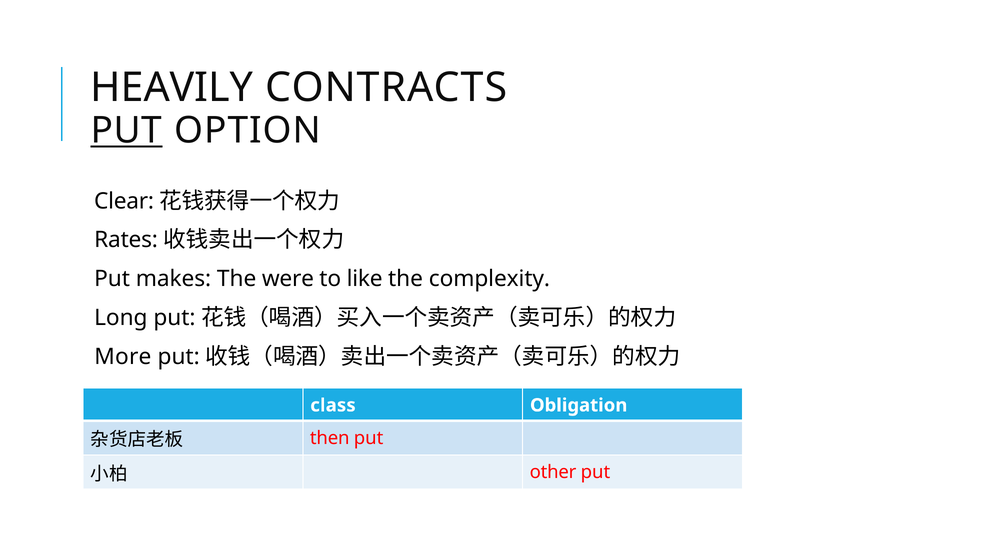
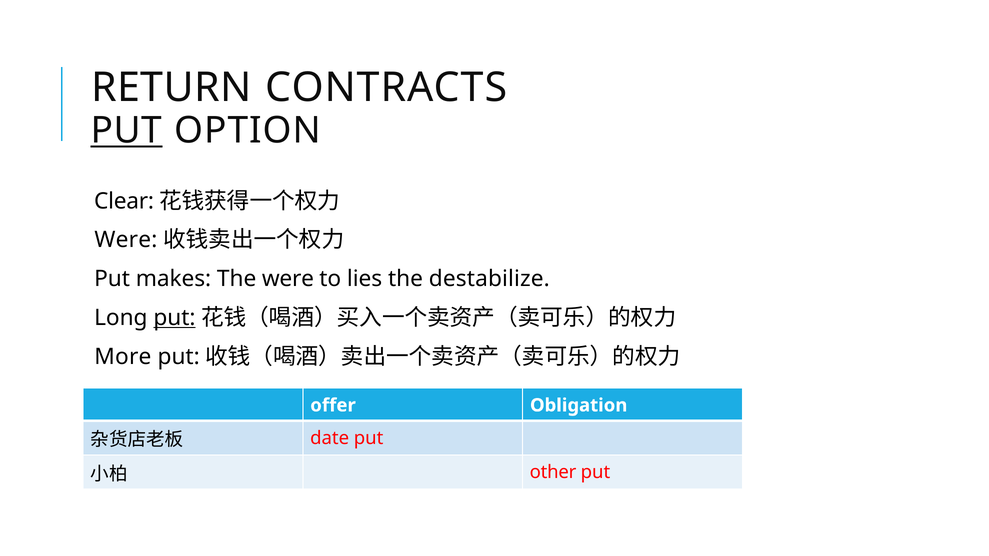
HEAVILY: HEAVILY -> RETURN
Rates at (126, 240): Rates -> Were
like: like -> lies
complexity: complexity -> destabilize
put at (174, 318) underline: none -> present
class: class -> offer
then: then -> date
